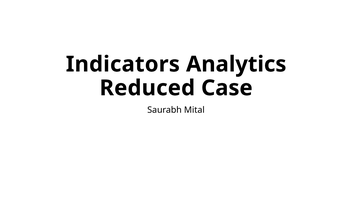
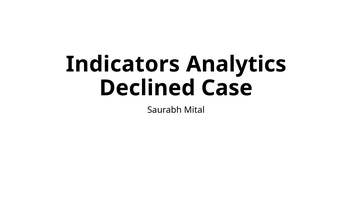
Reduced: Reduced -> Declined
